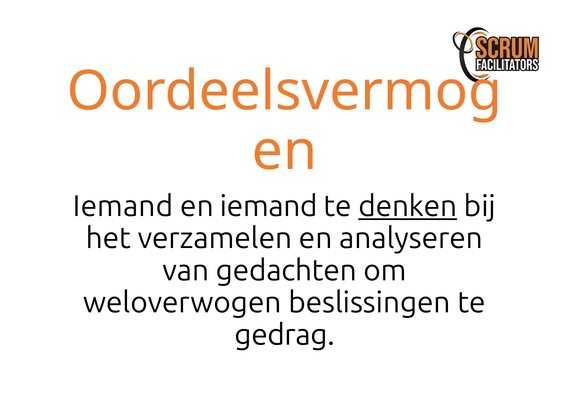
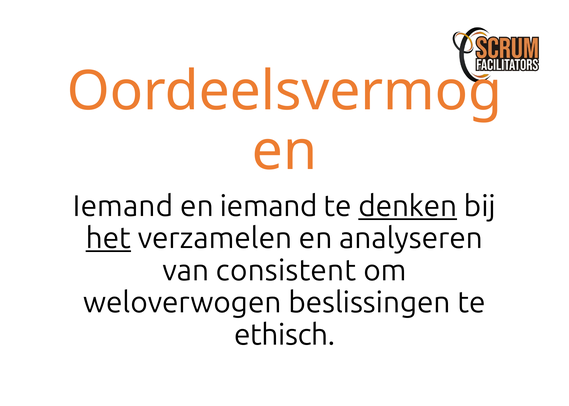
het underline: none -> present
gedachten: gedachten -> consistent
gedrag: gedrag -> ethisch
